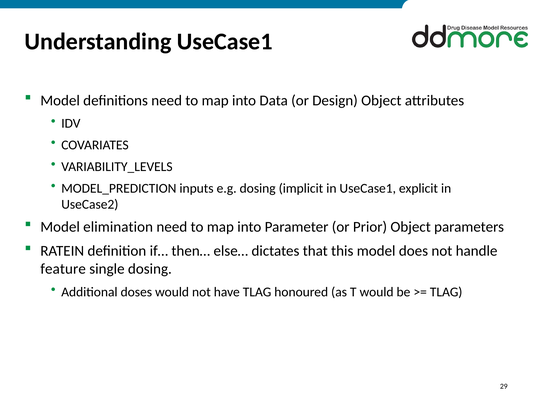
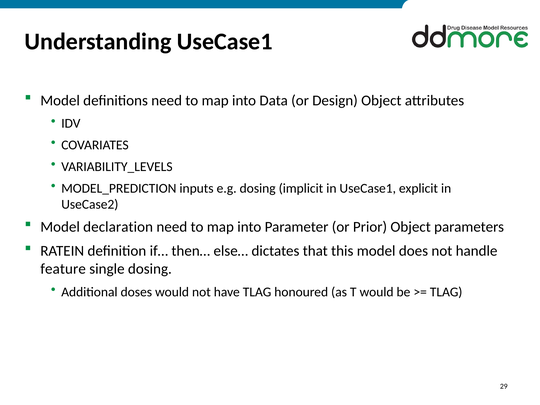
elimination: elimination -> declaration
